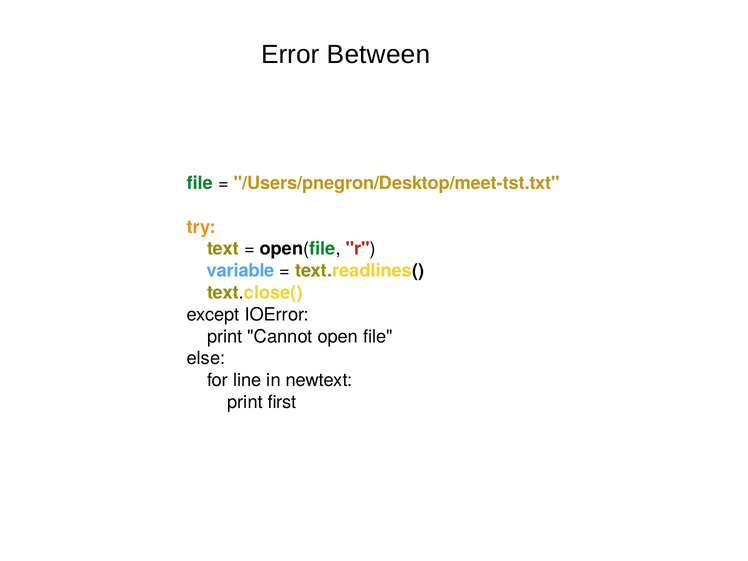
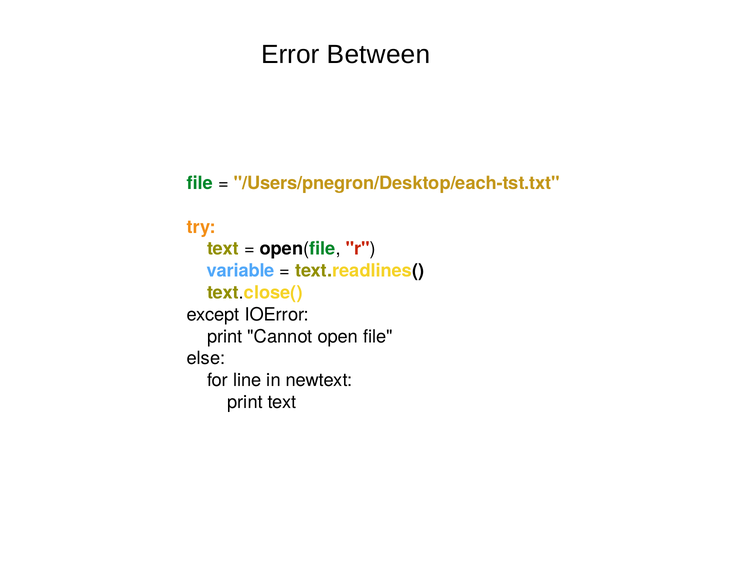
/Users/pnegron/Desktop/meet-tst.txt: /Users/pnegron/Desktop/meet-tst.txt -> /Users/pnegron/Desktop/each-tst.txt
print first: first -> text
